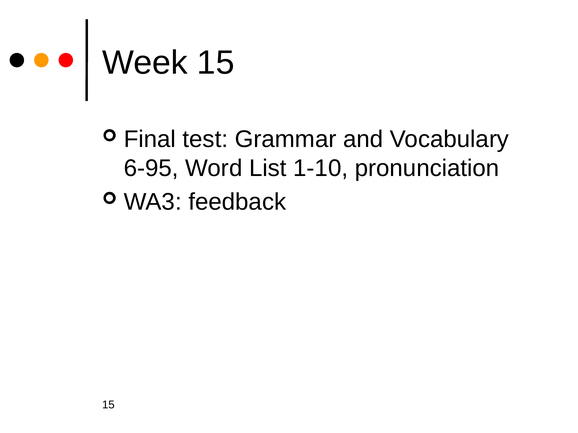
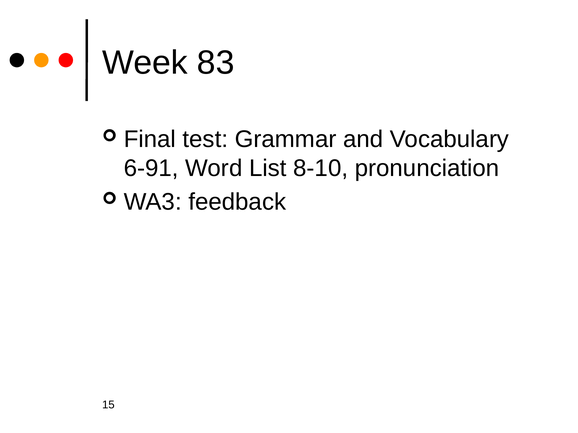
Week 15: 15 -> 83
6-95: 6-95 -> 6-91
1-10: 1-10 -> 8-10
